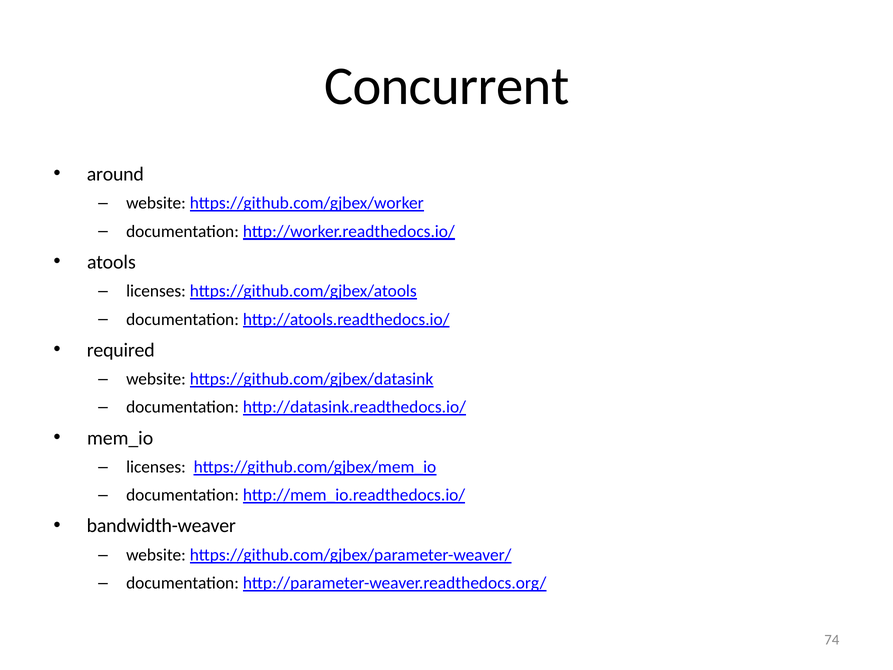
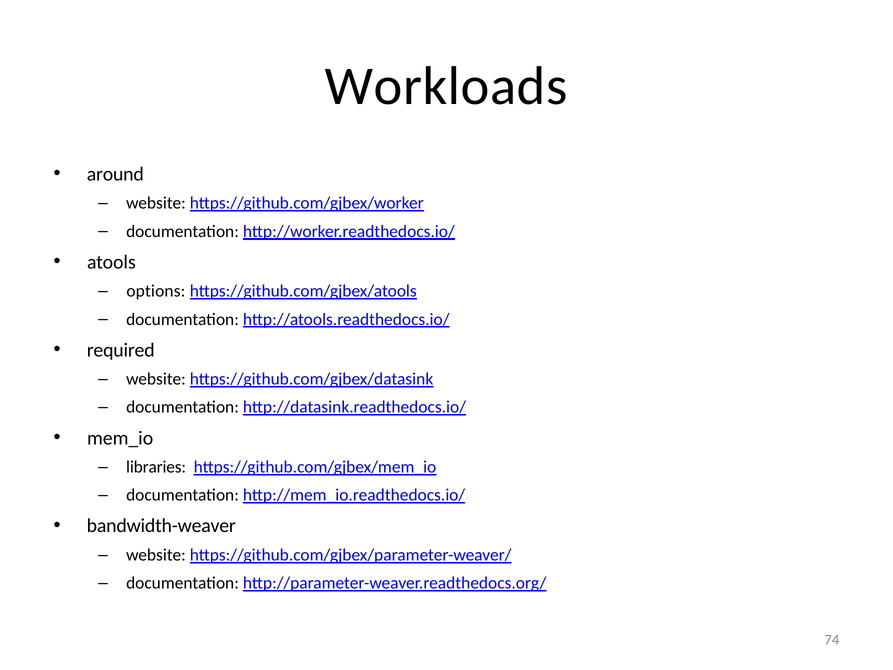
Concurrent: Concurrent -> Workloads
licenses at (156, 291): licenses -> options
licenses at (156, 467): licenses -> libraries
